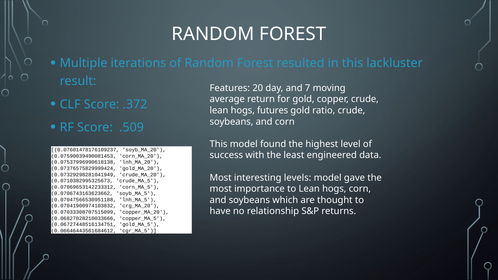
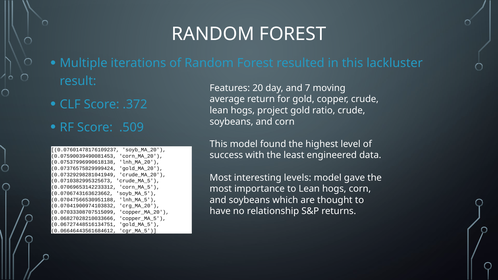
futures: futures -> project
